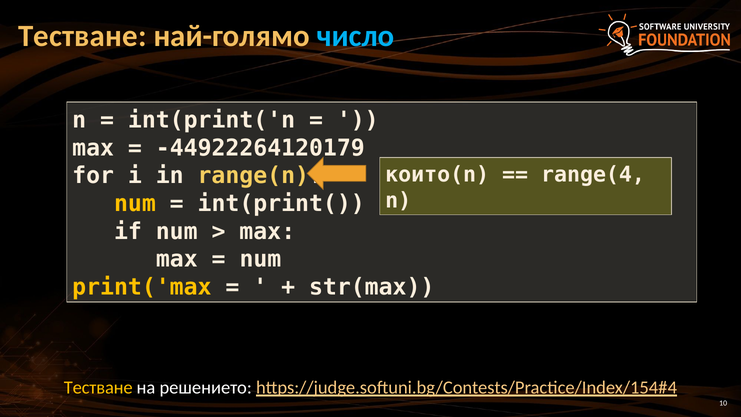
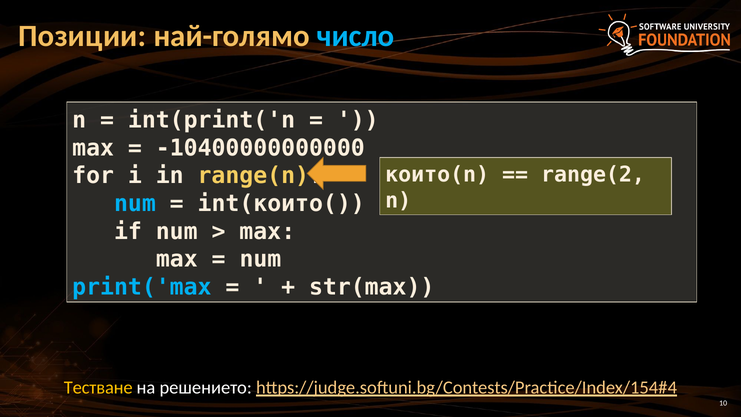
Тестване at (82, 36): Тестване -> Позиции
-44922264120179: -44922264120179 -> -10400000000000
range(4: range(4 -> range(2
num at (135, 204) colour: yellow -> light blue
int(print(: int(print( -> int(които(
print('max colour: yellow -> light blue
